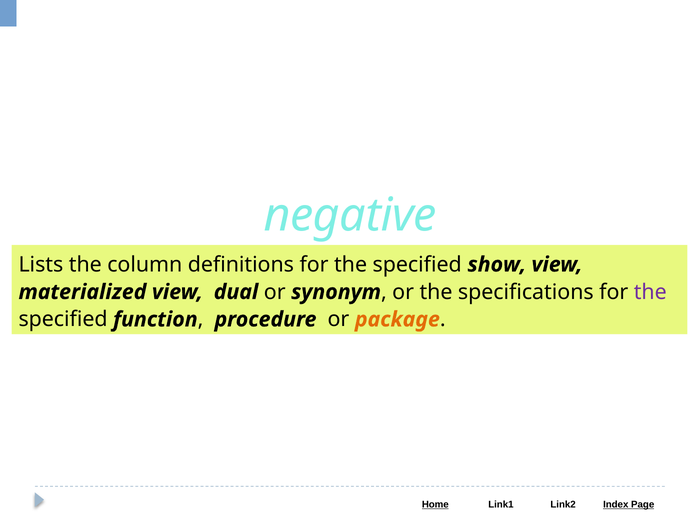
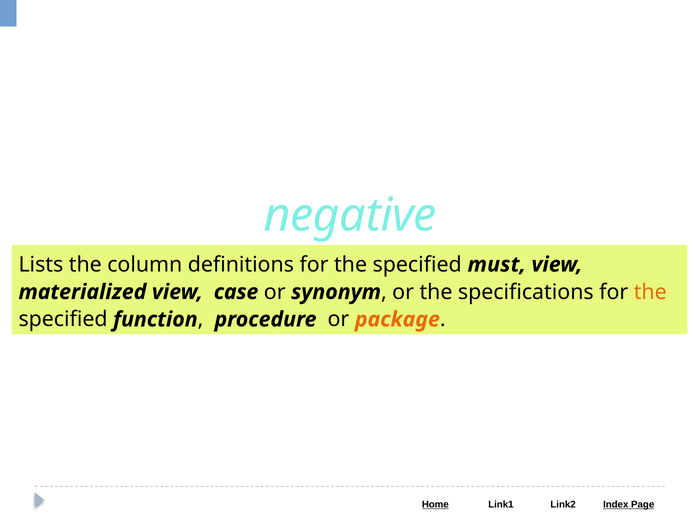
show: show -> must
dual: dual -> case
the at (650, 292) colour: purple -> orange
